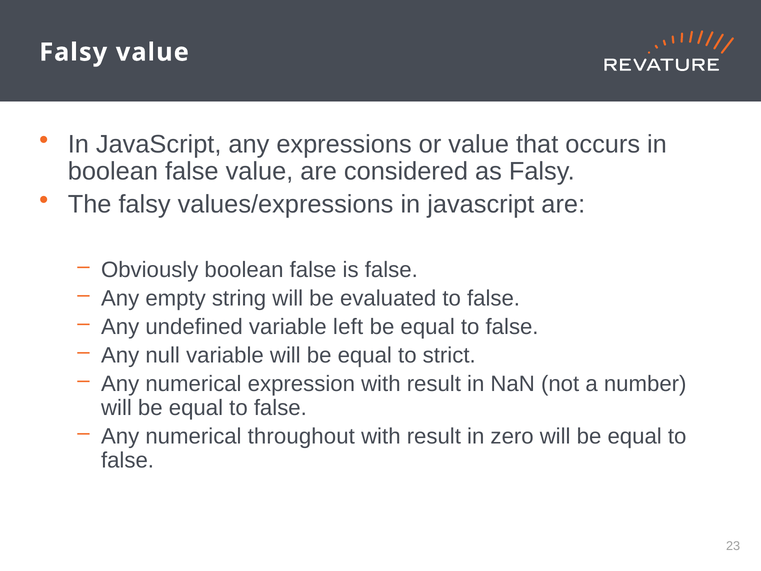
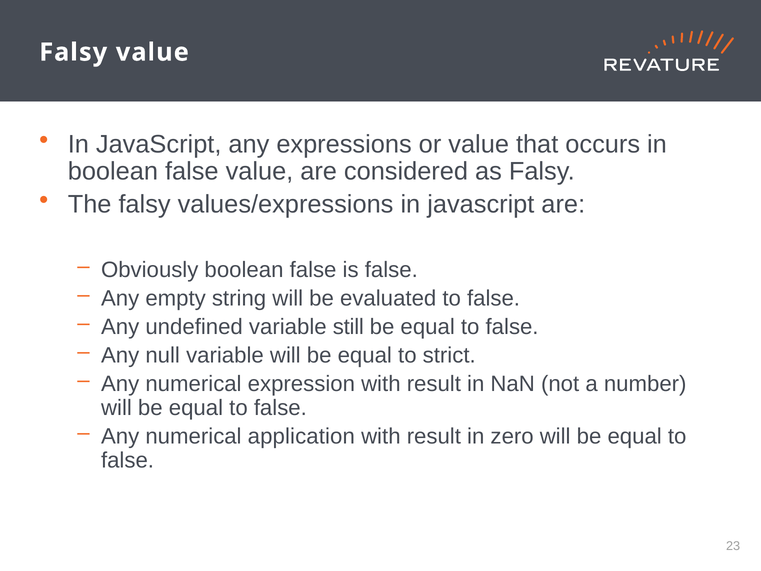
left: left -> still
throughout: throughout -> application
